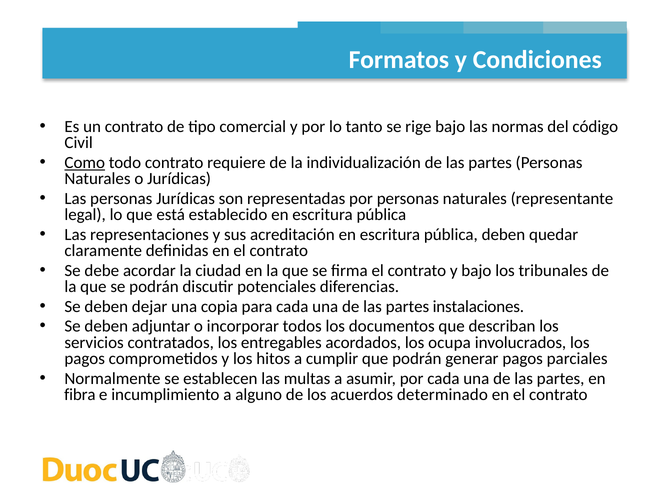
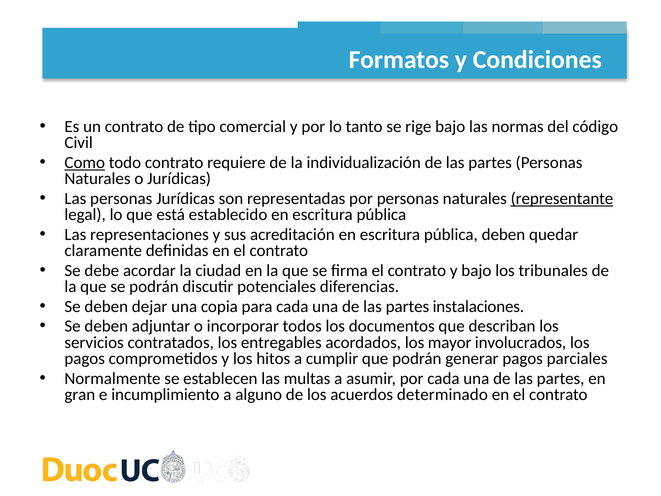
representante underline: none -> present
ocupa: ocupa -> mayor
fibra: fibra -> gran
